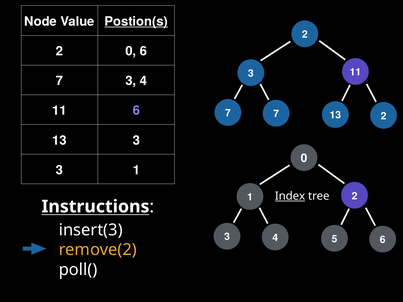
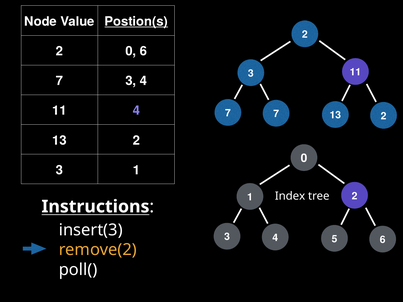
11 6: 6 -> 4
13 3: 3 -> 2
Index underline: present -> none
